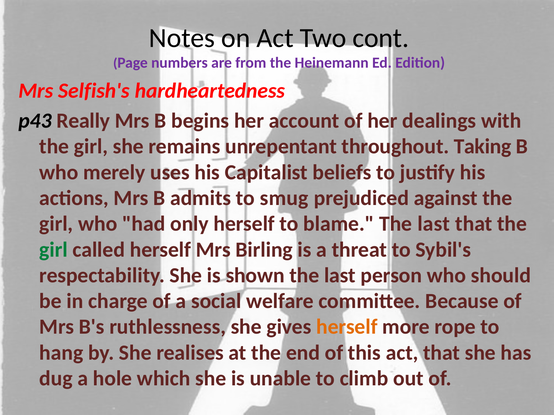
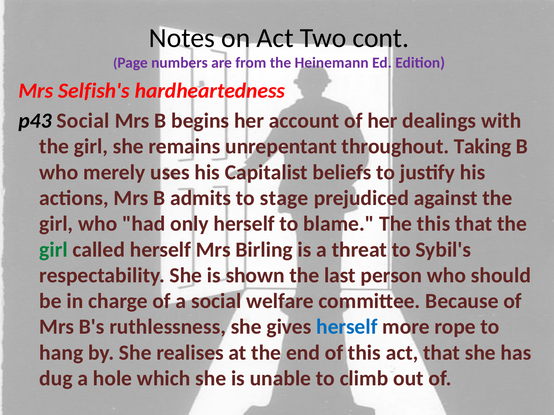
p43 Really: Really -> Social
smug: smug -> stage
blame The last: last -> this
herself at (347, 327) colour: orange -> blue
